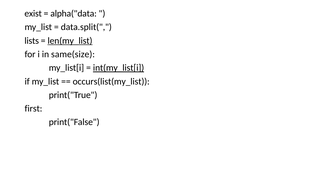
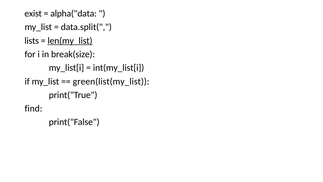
same(size: same(size -> break(size
int(my_list[i underline: present -> none
occurs(list(my_list: occurs(list(my_list -> green(list(my_list
first: first -> find
